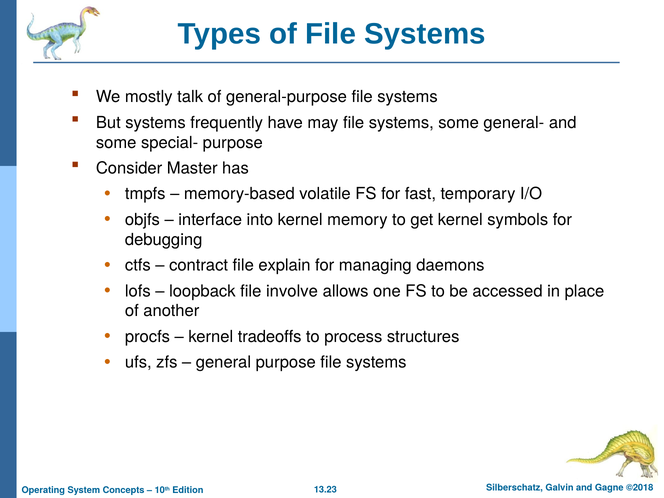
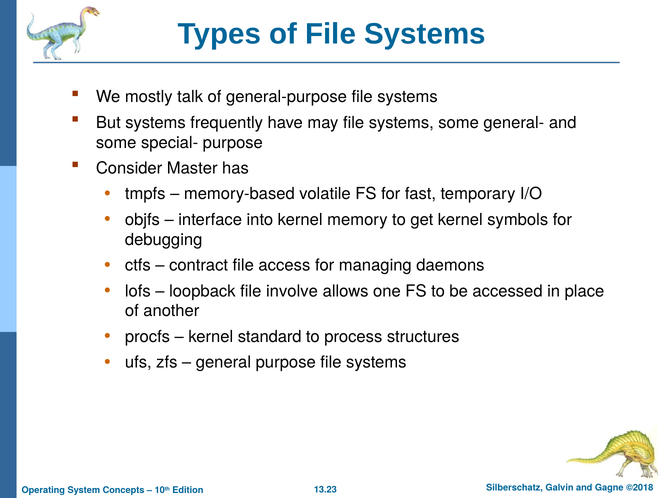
explain: explain -> access
tradeoffs: tradeoffs -> standard
